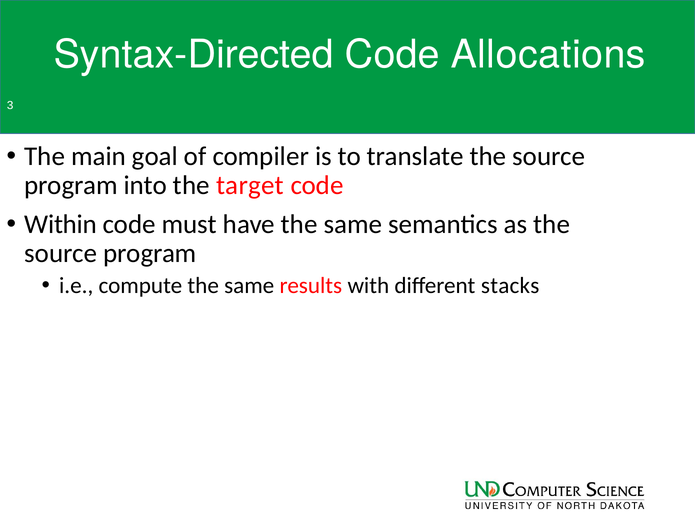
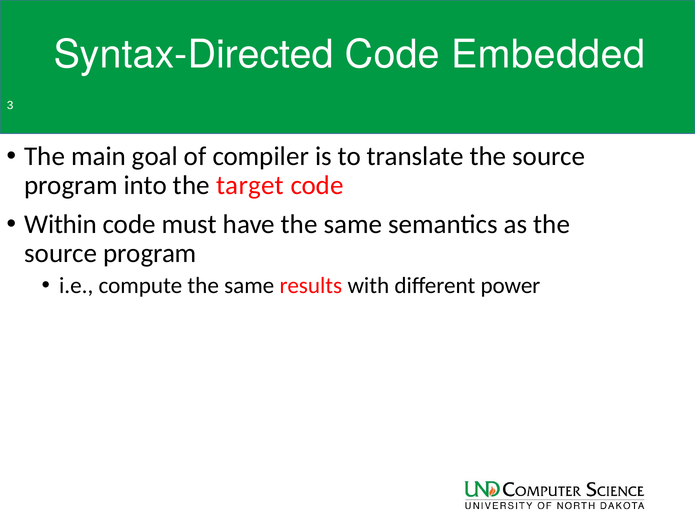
Allocations: Allocations -> Embedded
stacks: stacks -> power
